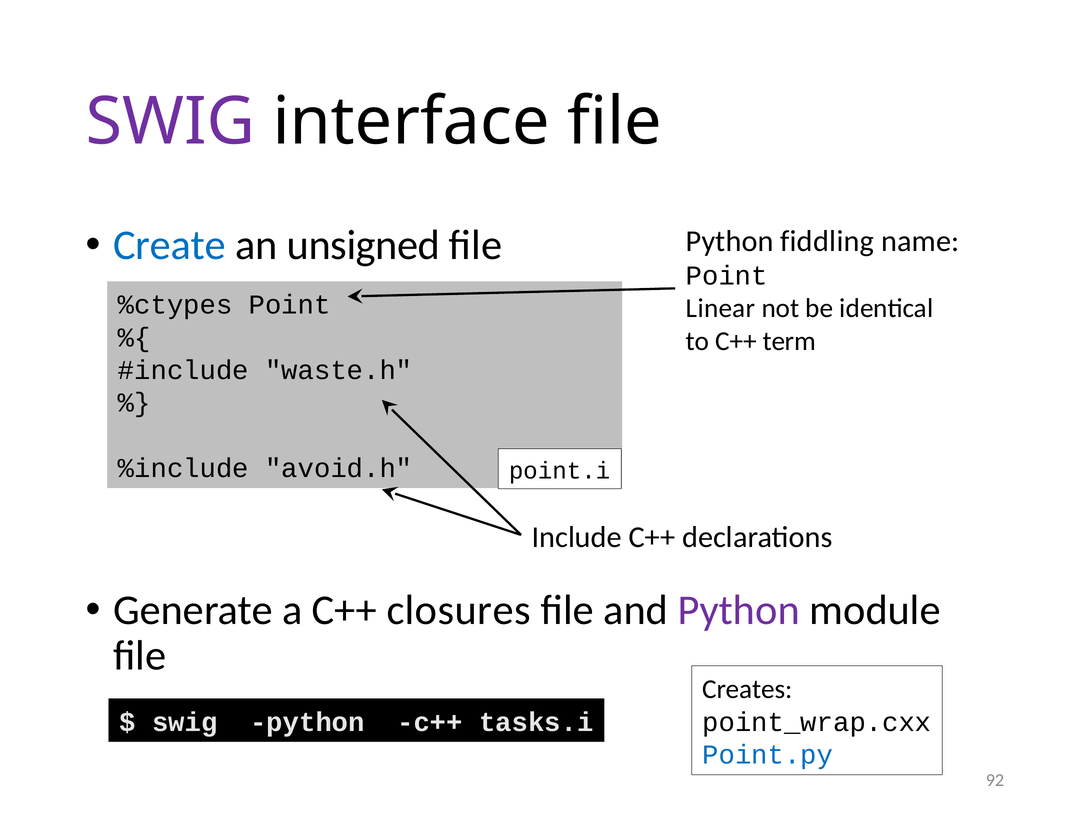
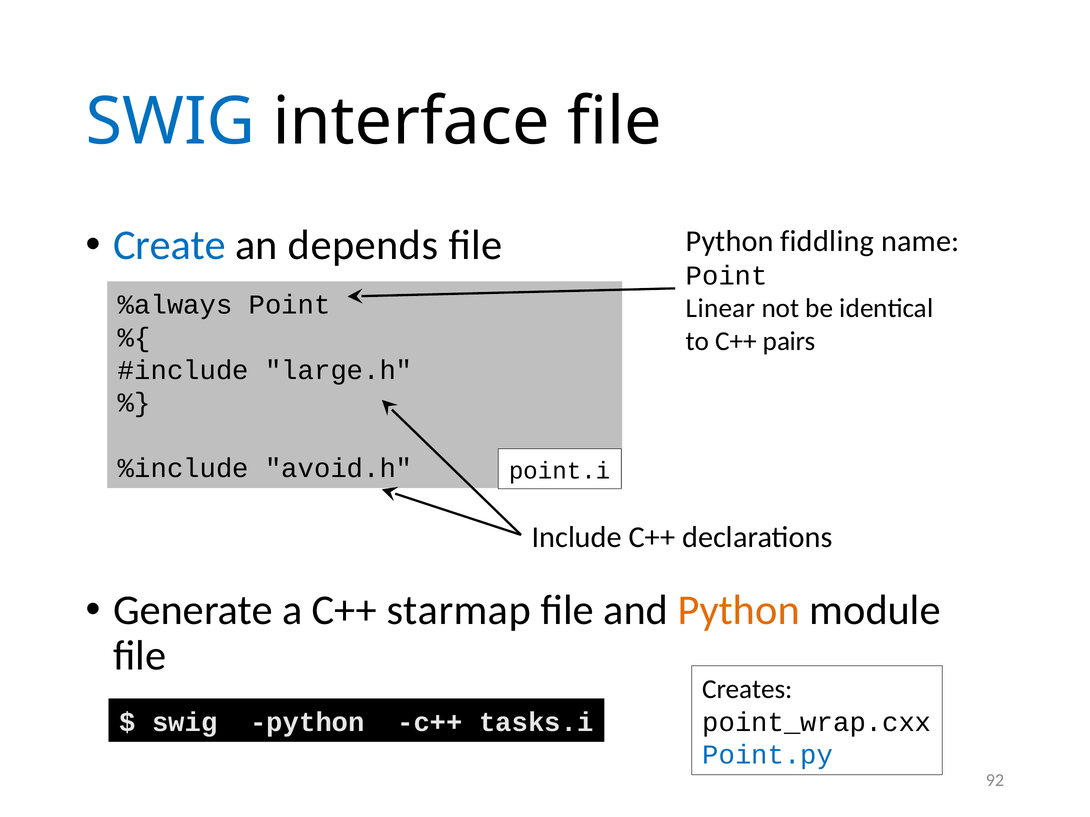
SWIG at (171, 122) colour: purple -> blue
unsigned: unsigned -> depends
%ctypes: %ctypes -> %always
term: term -> pairs
waste.h: waste.h -> large.h
closures: closures -> starmap
Python at (739, 611) colour: purple -> orange
